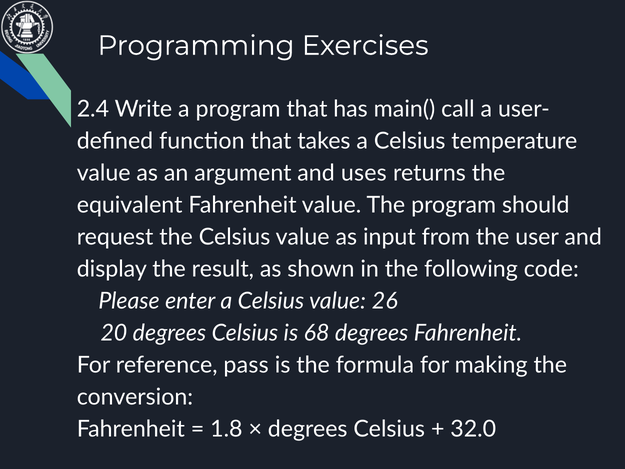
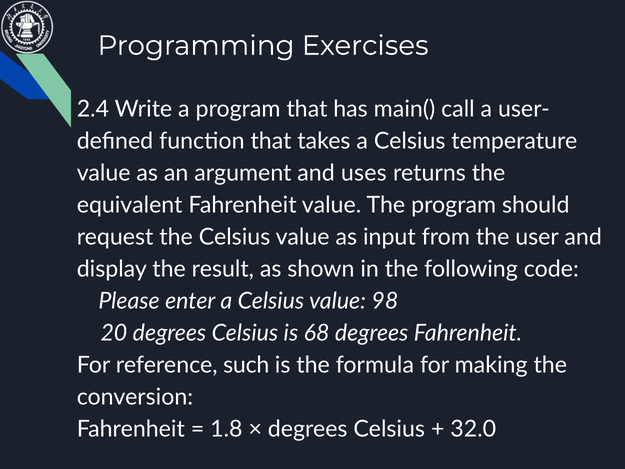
26: 26 -> 98
pass: pass -> such
